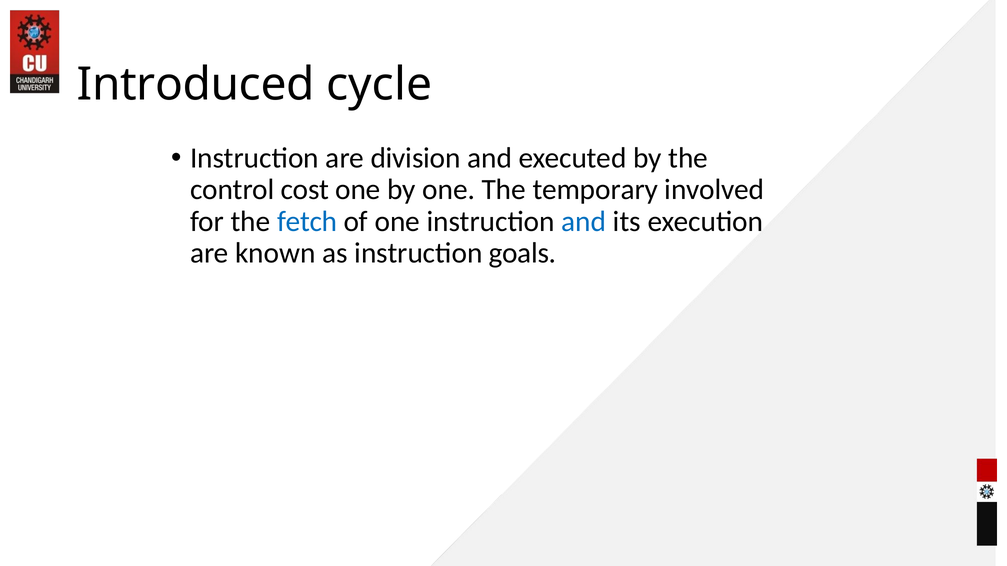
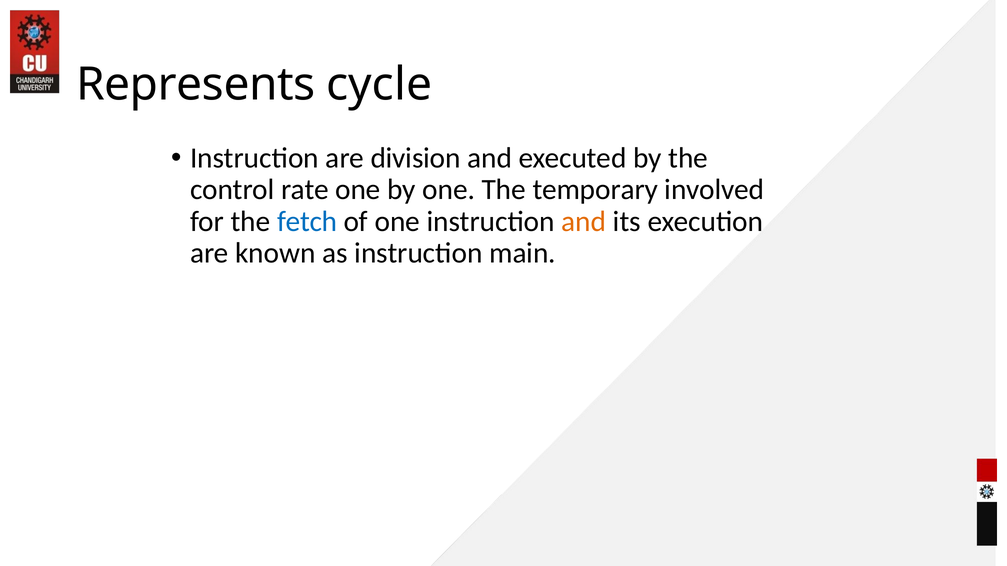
Introduced: Introduced -> Represents
cost: cost -> rate
and at (584, 222) colour: blue -> orange
goals: goals -> main
